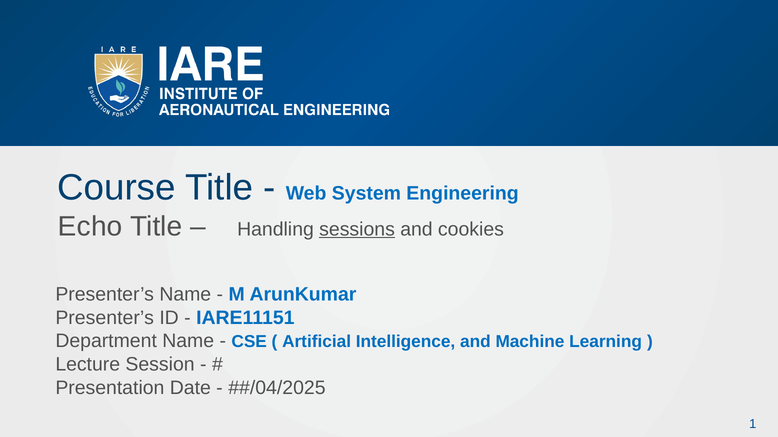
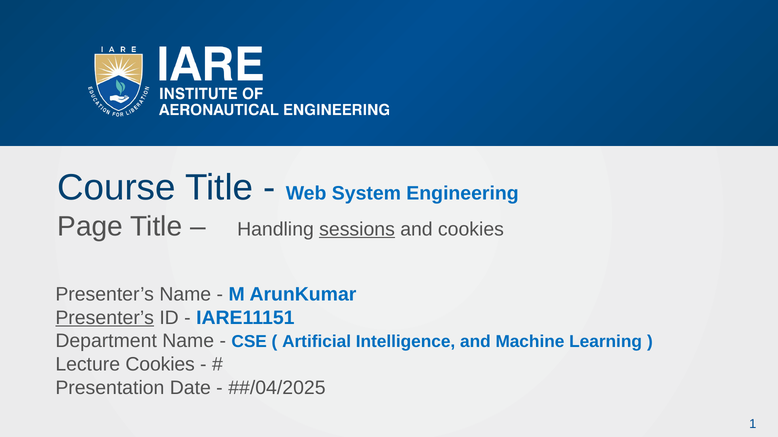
Echo: Echo -> Page
Presenter’s at (105, 318) underline: none -> present
Lecture Session: Session -> Cookies
